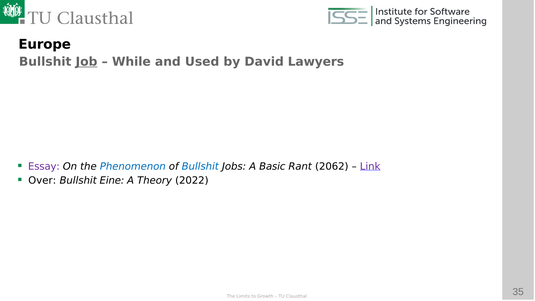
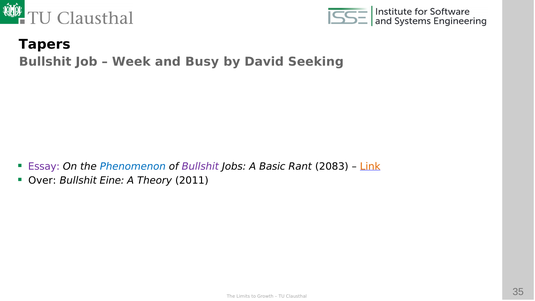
Europe: Europe -> Tapers
Job underline: present -> none
While: While -> Week
Used: Used -> Busy
Lawyers: Lawyers -> Seeking
Bullshit at (200, 166) colour: blue -> purple
2062: 2062 -> 2083
Link colour: purple -> orange
2022: 2022 -> 2011
